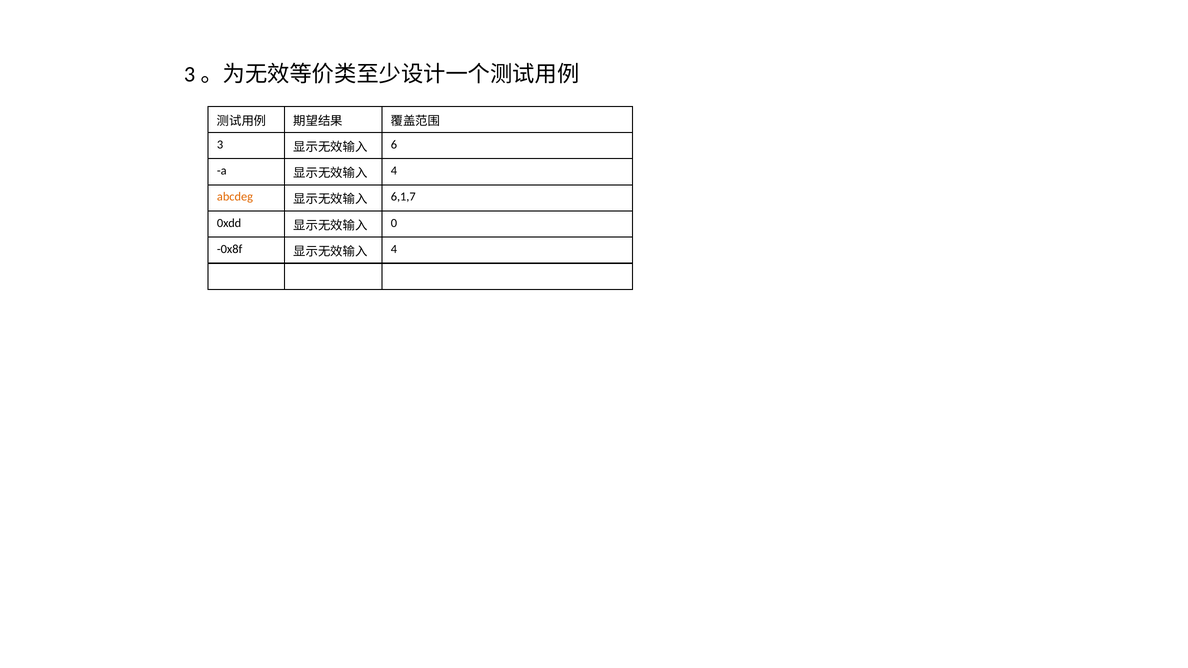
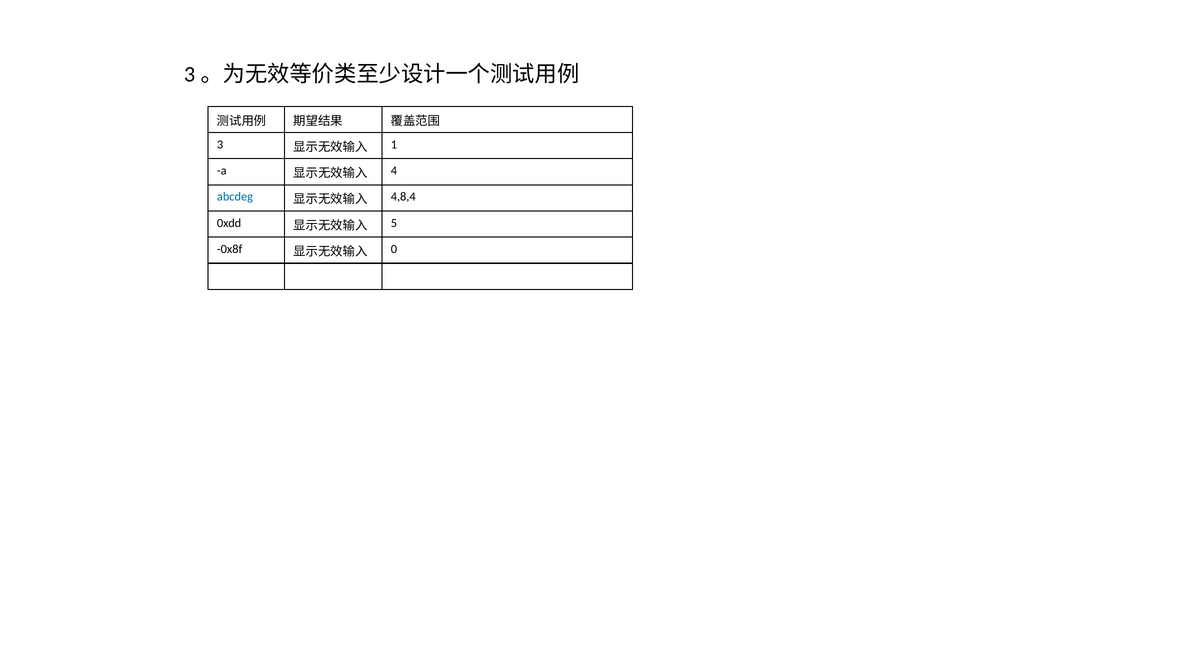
6: 6 -> 1
abcdeg colour: orange -> blue
6,1,7: 6,1,7 -> 4,8,4
0: 0 -> 5
4 at (394, 249): 4 -> 0
